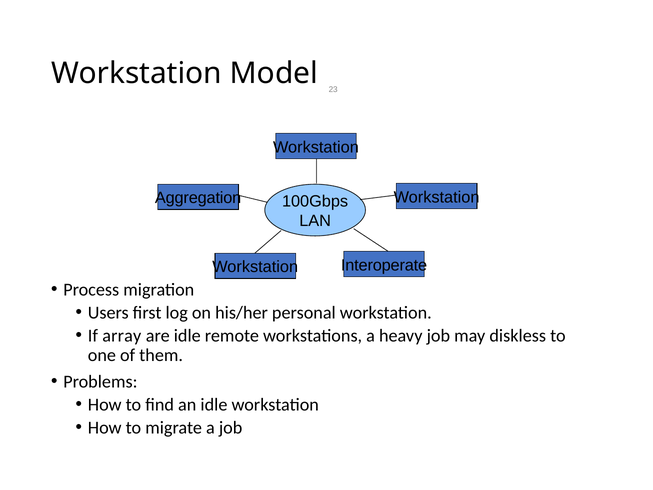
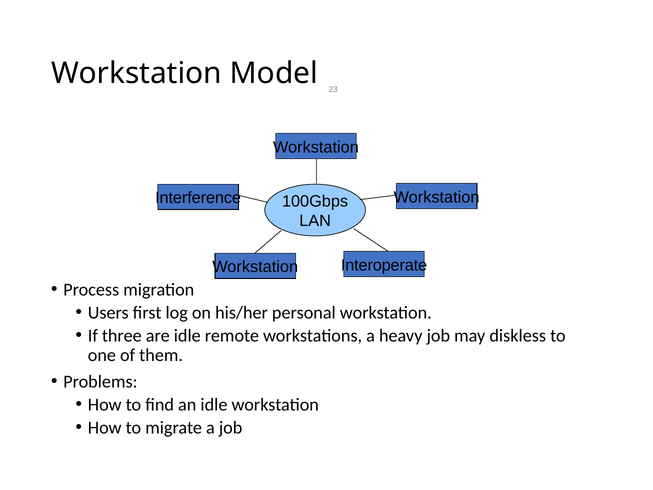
Aggregation: Aggregation -> Interference
array: array -> three
